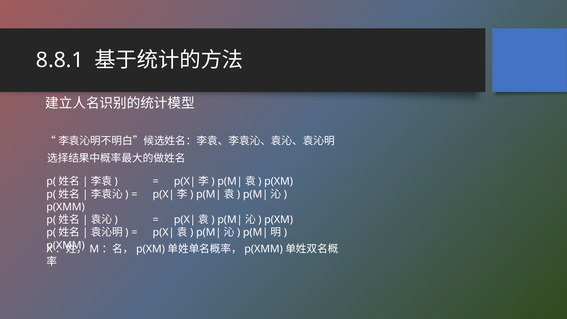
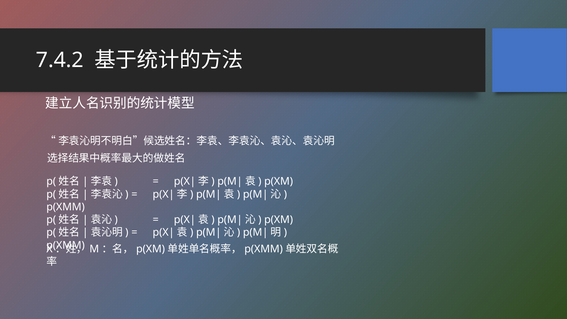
8.8.1: 8.8.1 -> 7.4.2
